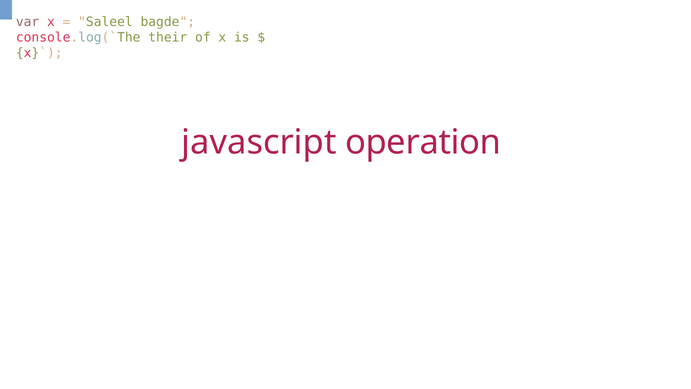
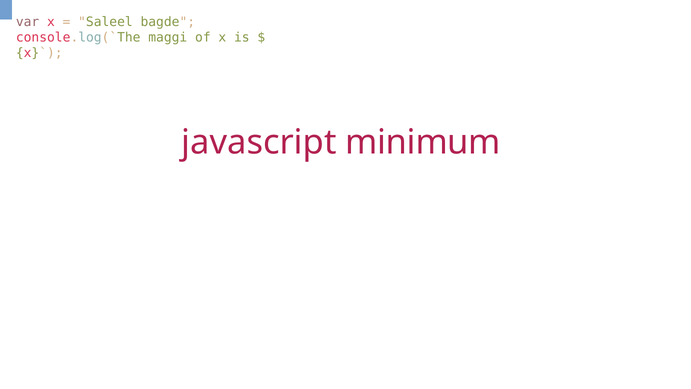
their: their -> maggi
operation: operation -> minimum
